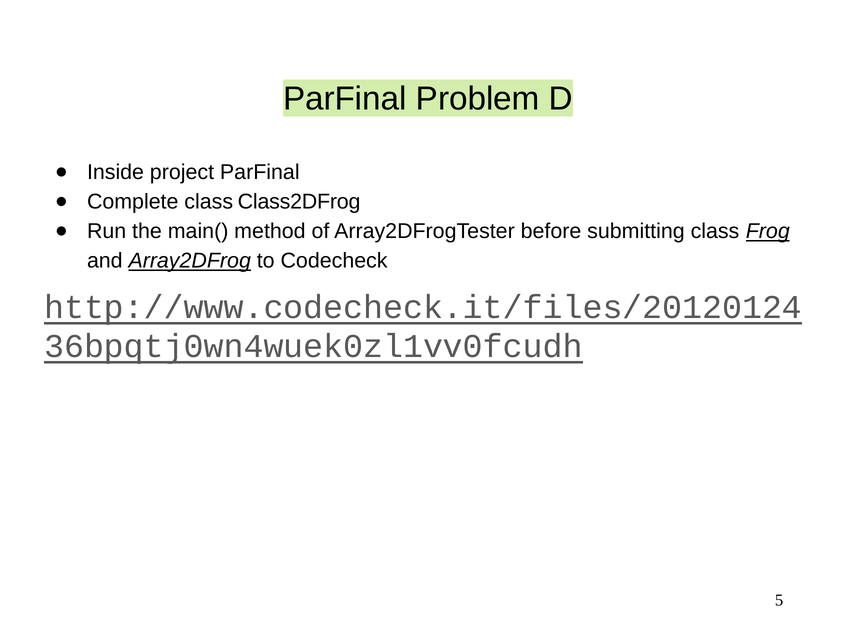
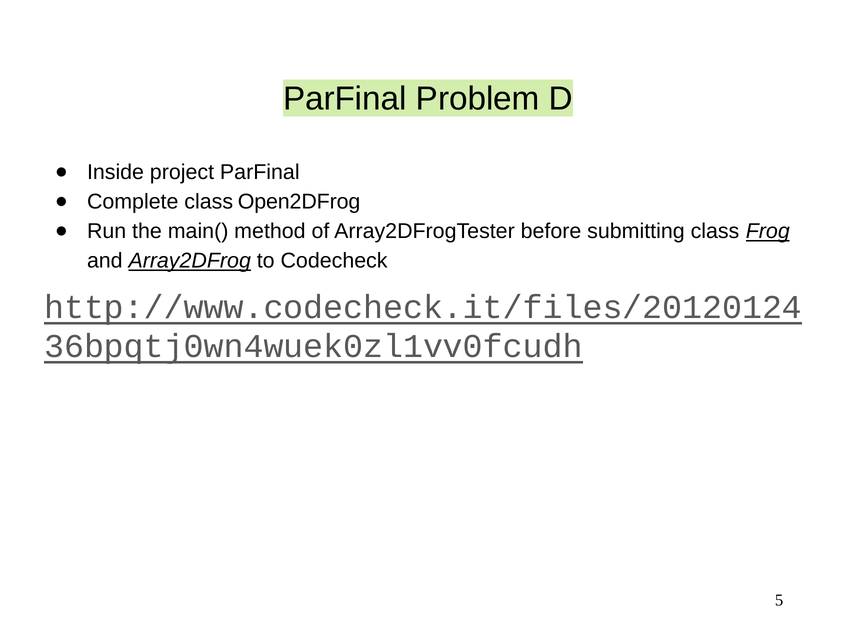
Class2DFrog: Class2DFrog -> Open2DFrog
